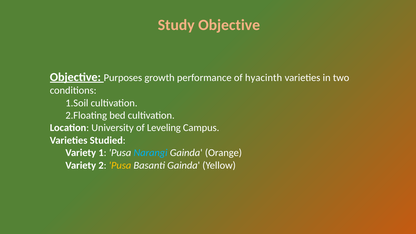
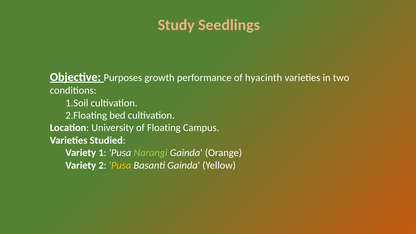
Study Objective: Objective -> Seedlings
Leveling: Leveling -> Floating
Narangi colour: light blue -> light green
